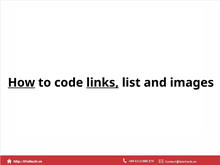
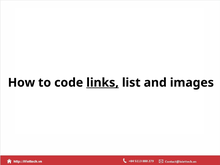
How underline: present -> none
